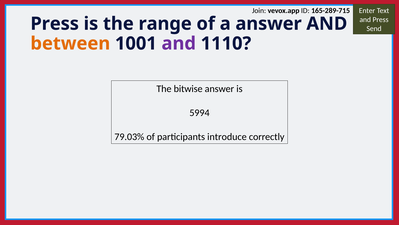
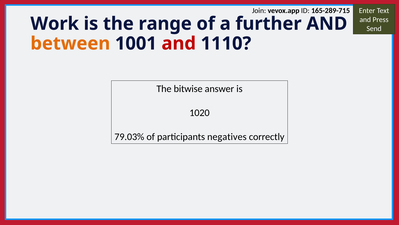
Press at (55, 24): Press -> Work
a answer: answer -> further
and at (179, 43) colour: purple -> red
5994: 5994 -> 1020
introduce: introduce -> negatives
